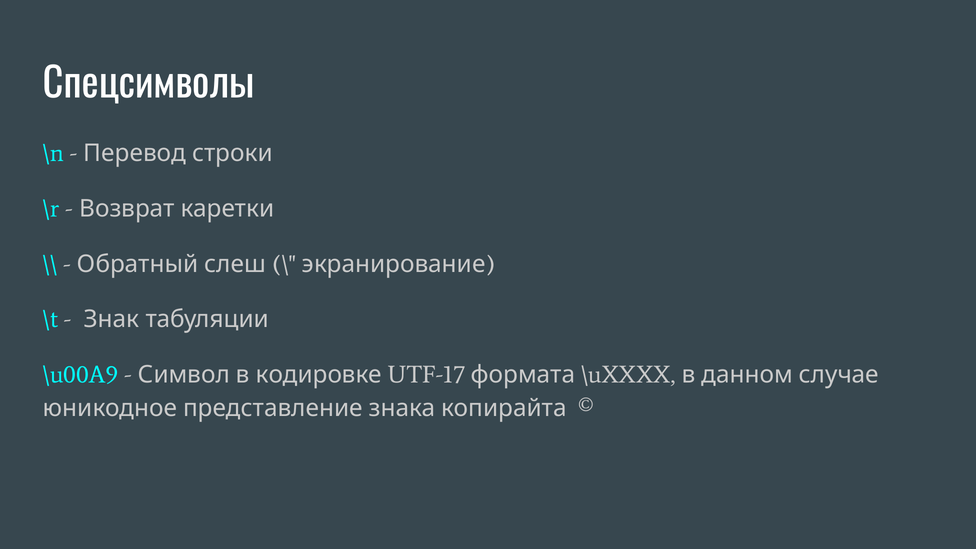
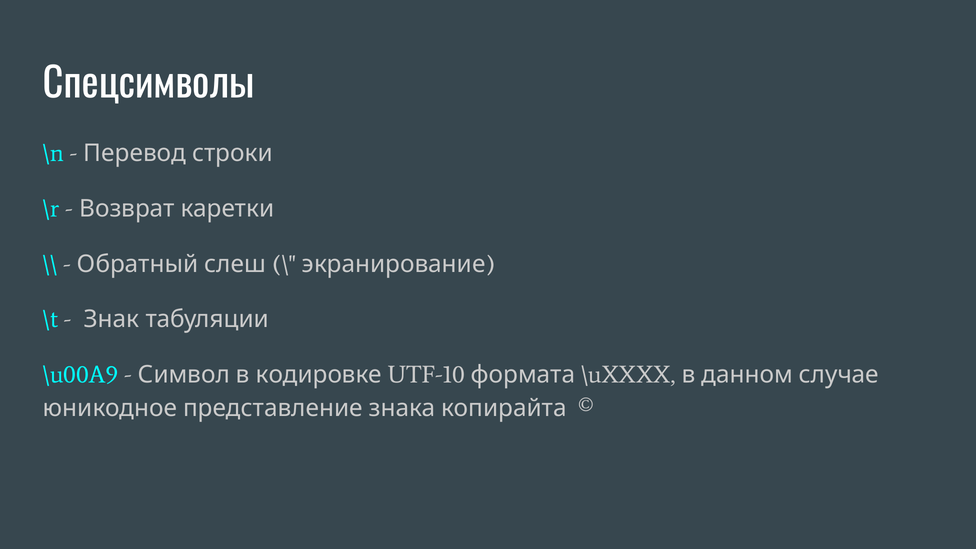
UTF-17: UTF-17 -> UTF-10
